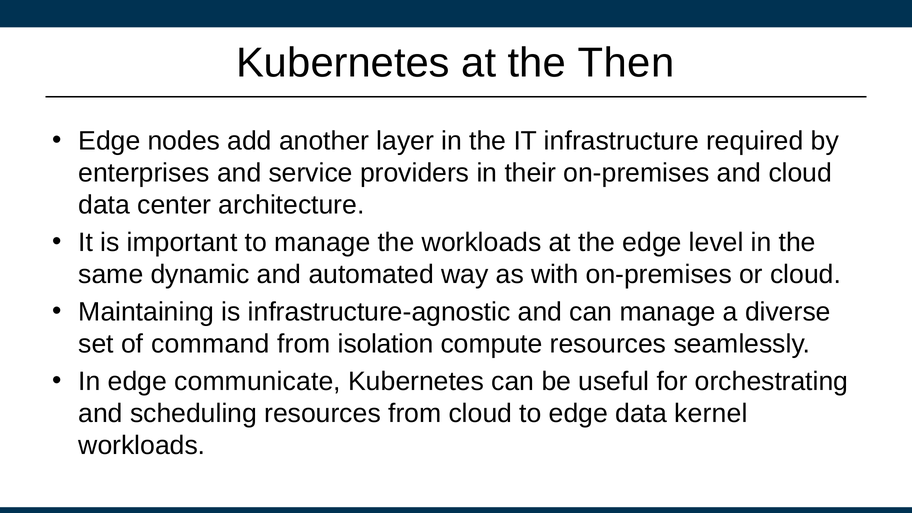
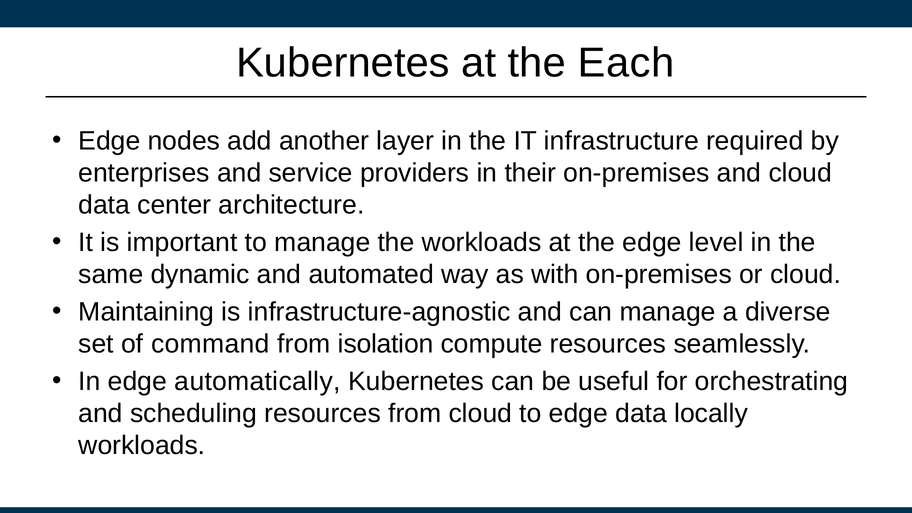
Then: Then -> Each
communicate: communicate -> automatically
kernel: kernel -> locally
